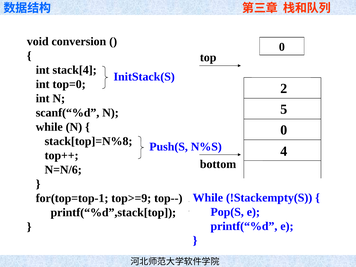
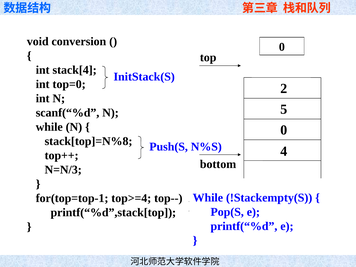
N=N/6: N=N/6 -> N=N/3
top>=9: top>=9 -> top>=4
